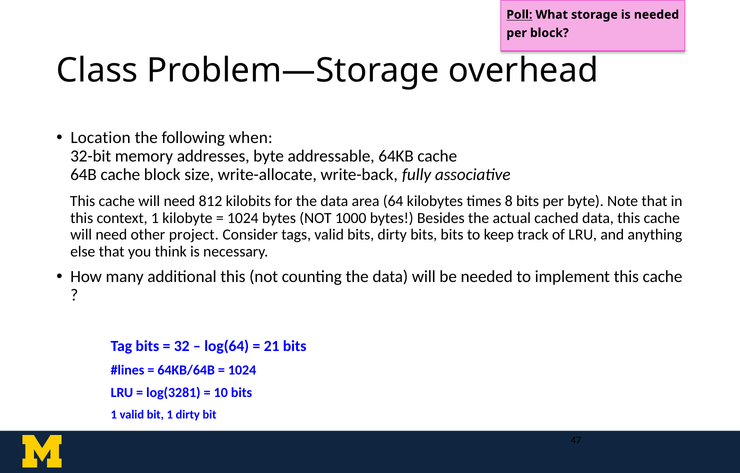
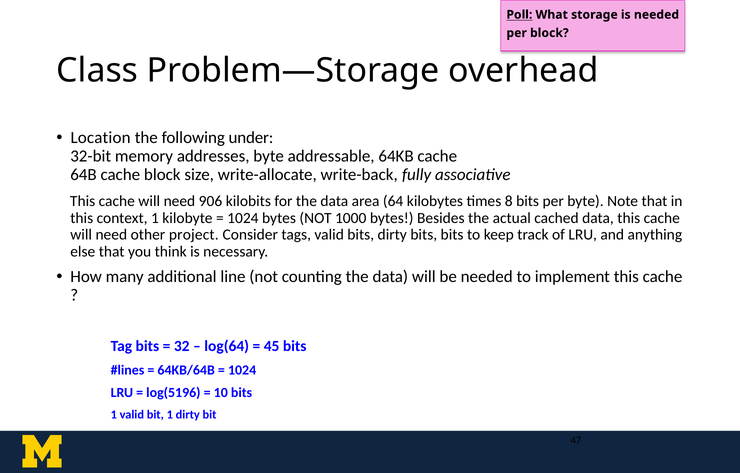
when: when -> under
812: 812 -> 906
additional this: this -> line
21: 21 -> 45
log(3281: log(3281 -> log(5196
